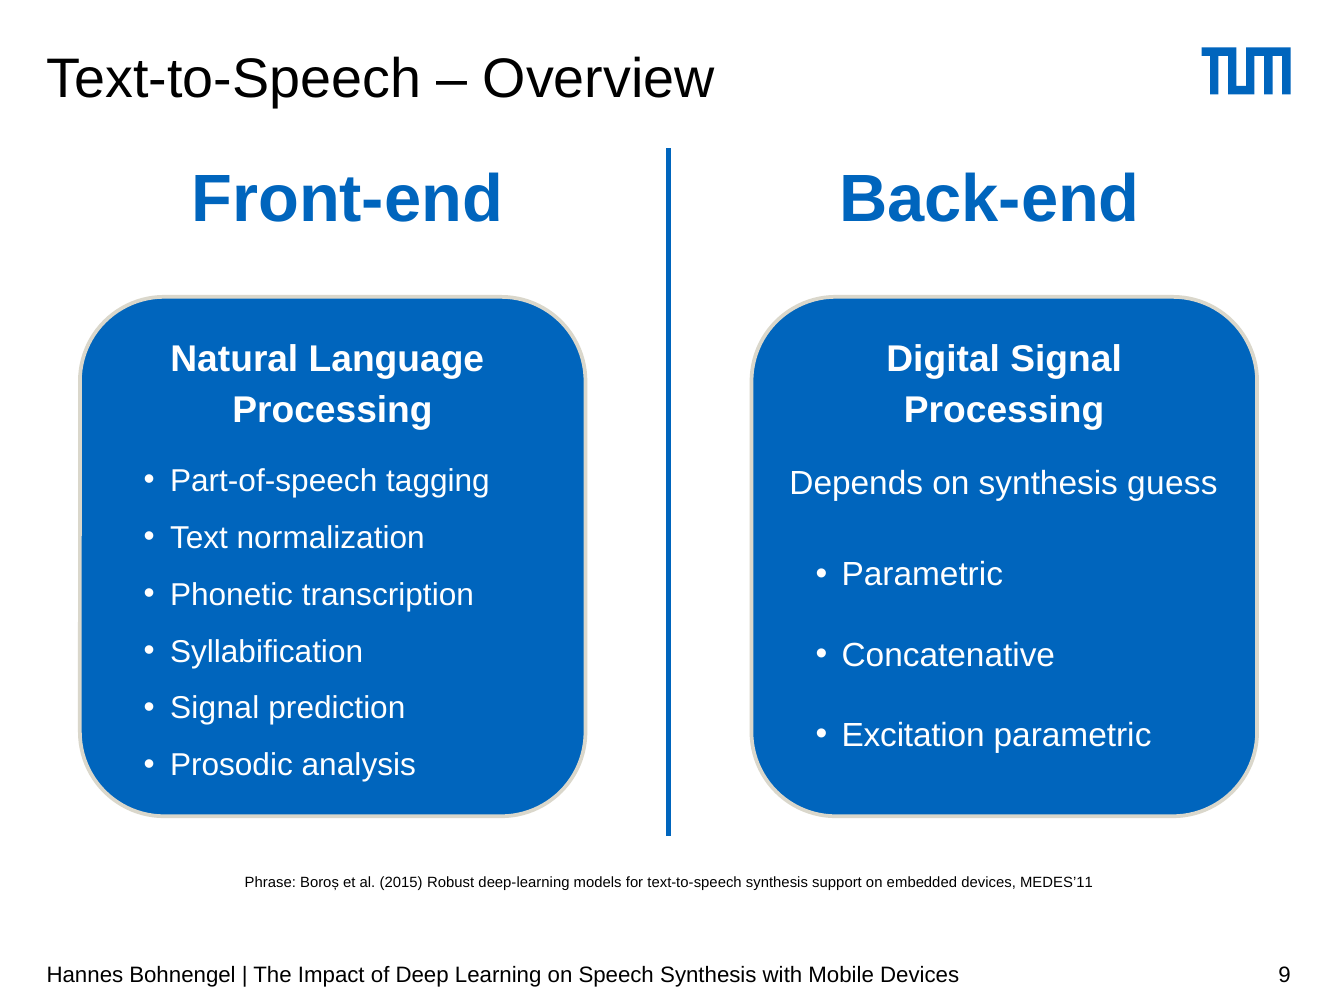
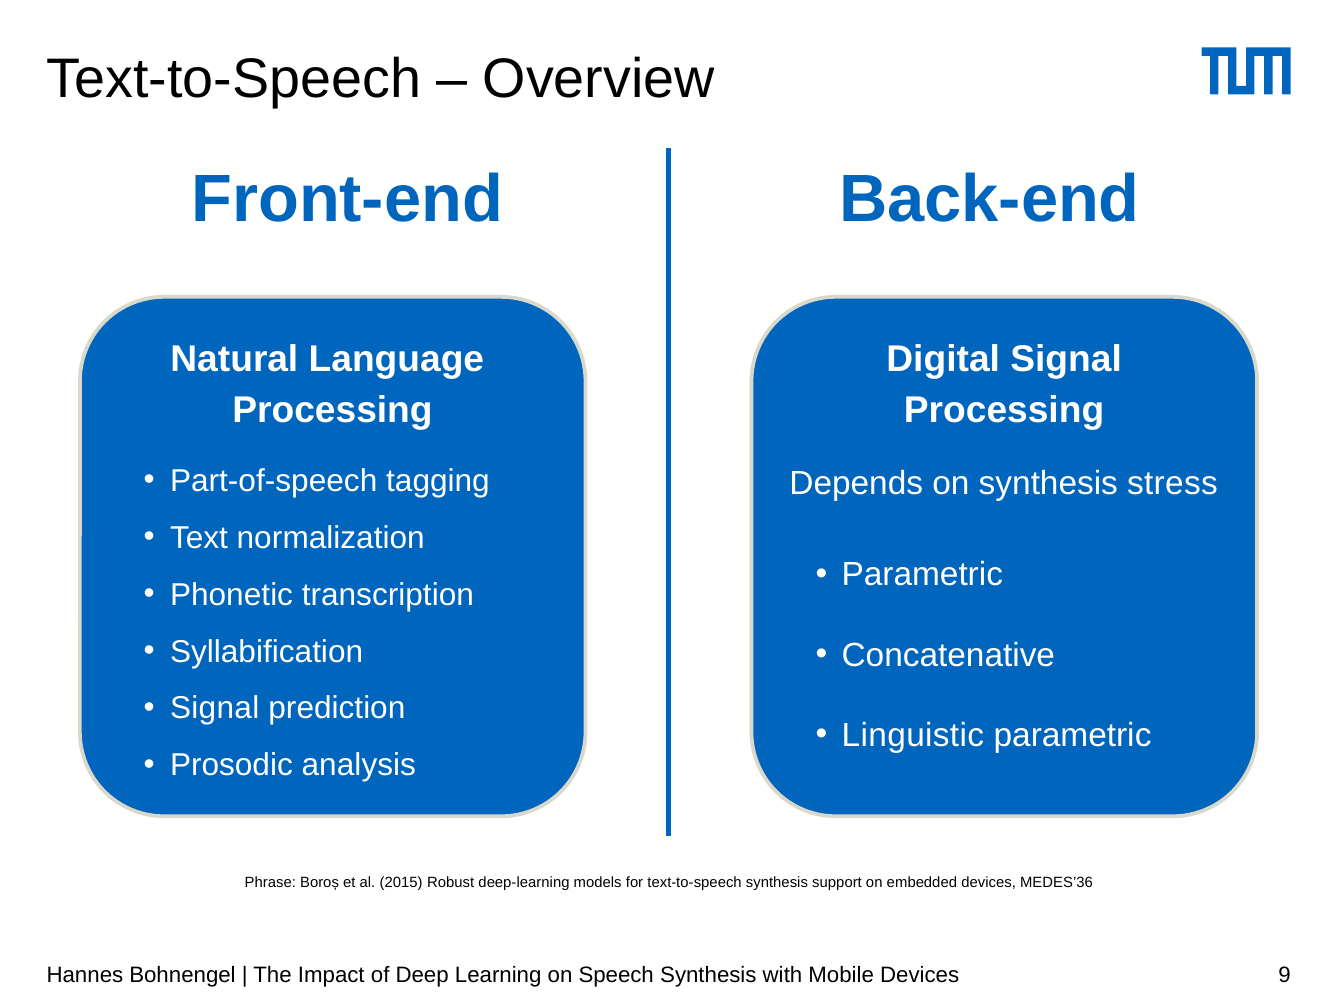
guess: guess -> stress
Excitation: Excitation -> Linguistic
MEDES’11: MEDES’11 -> MEDES’36
